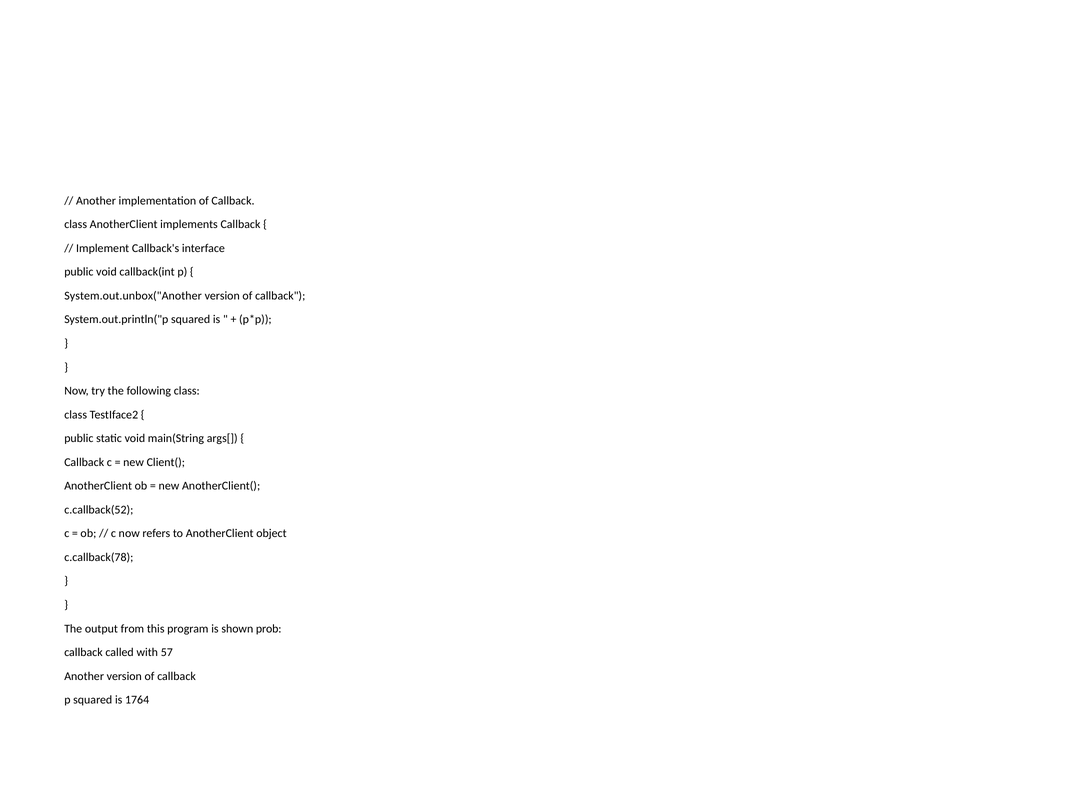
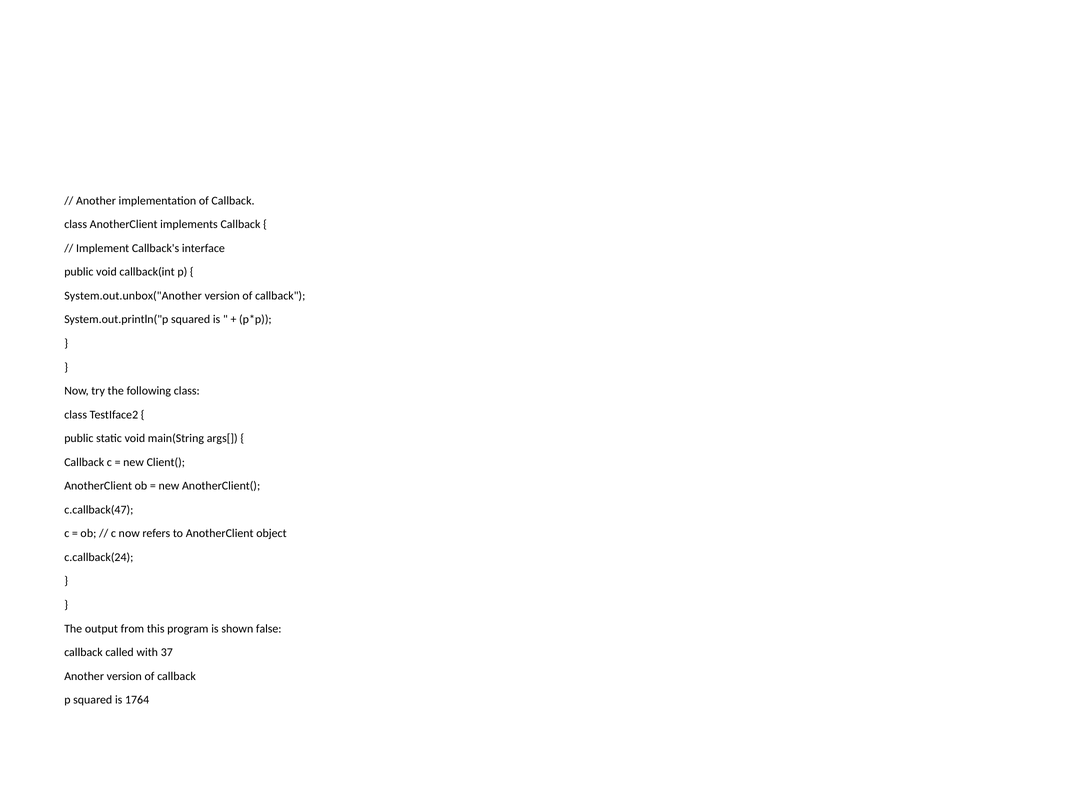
c.callback(52: c.callback(52 -> c.callback(47
c.callback(78: c.callback(78 -> c.callback(24
prob: prob -> false
57: 57 -> 37
